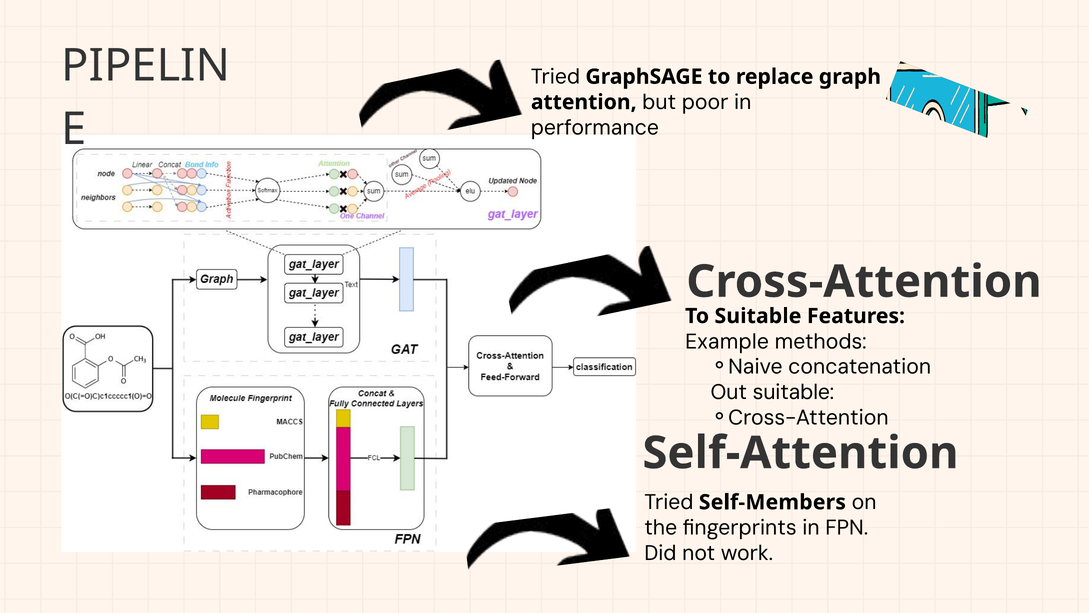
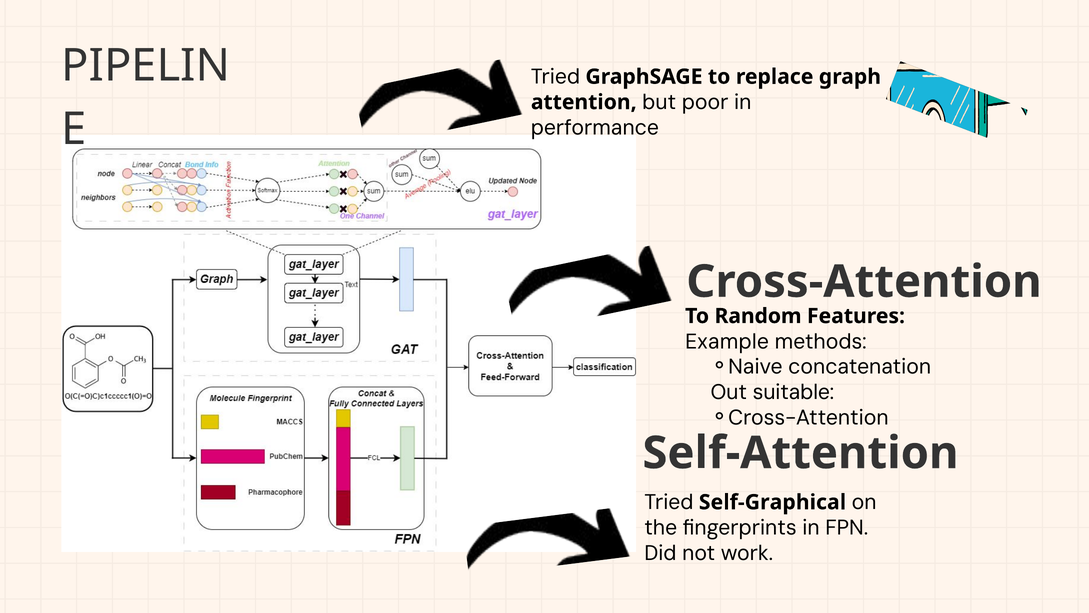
To Suitable: Suitable -> Random
Self-Members: Self-Members -> Self-Graphical
